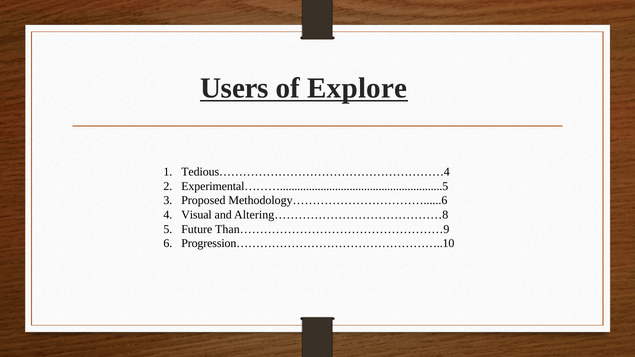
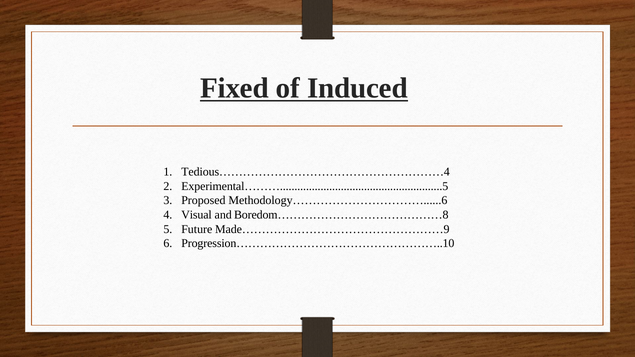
Users: Users -> Fixed
Explore: Explore -> Induced
Altering……………………………………8: Altering……………………………………8 -> Boredom……………………………………8
Than……………………………………………9: Than……………………………………………9 -> Made……………………………………………9
